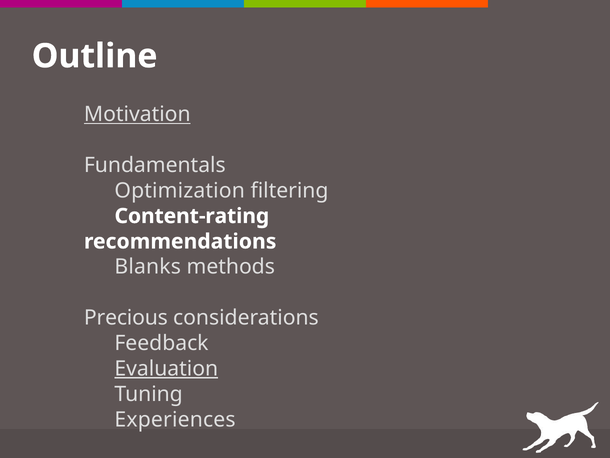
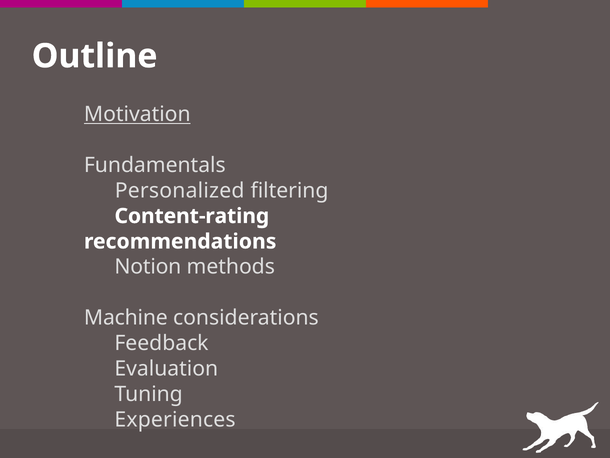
Optimization: Optimization -> Personalized
Blanks: Blanks -> Notion
Precious: Precious -> Machine
Evaluation underline: present -> none
